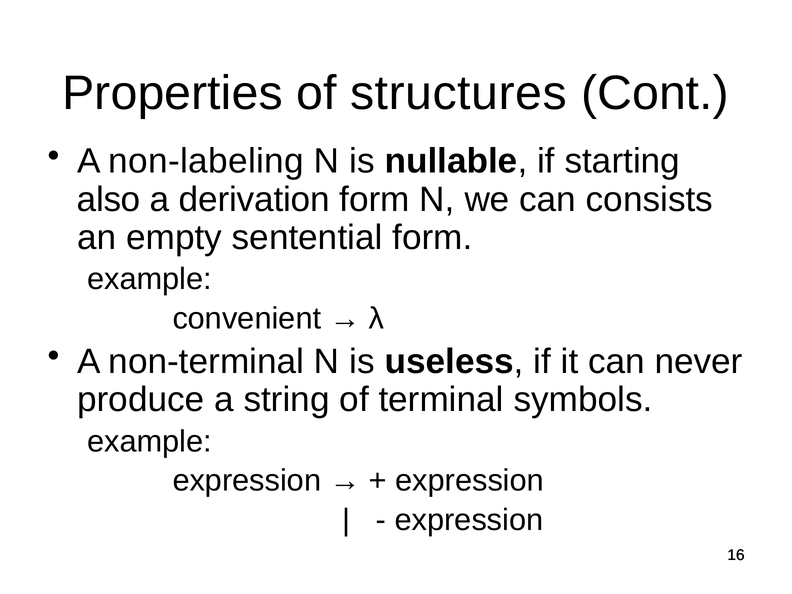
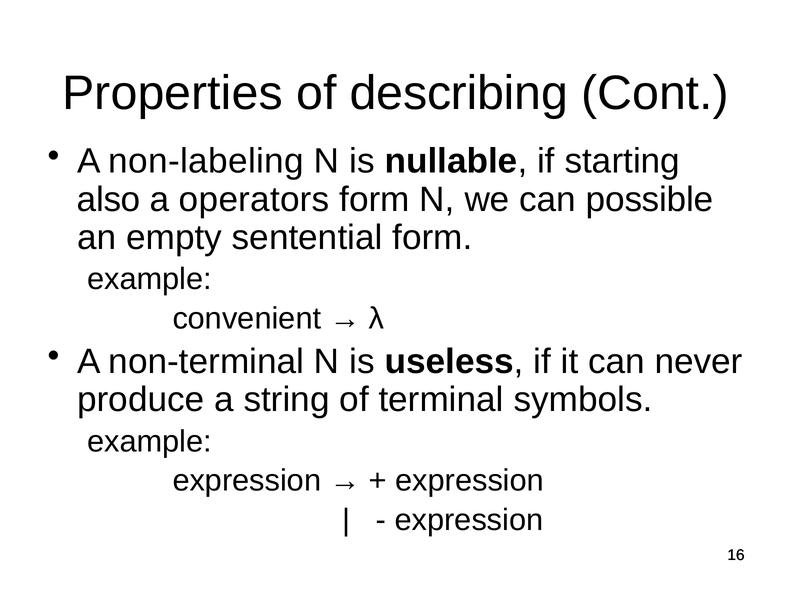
structures: structures -> describing
derivation: derivation -> operators
consists: consists -> possible
